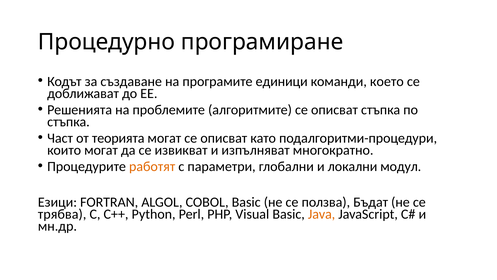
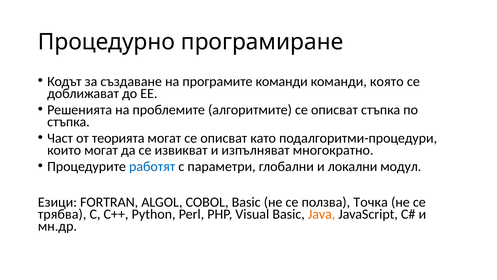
програмите единици: единици -> команди
което: което -> която
работят colour: orange -> blue
Бъдат: Бъдат -> Точка
